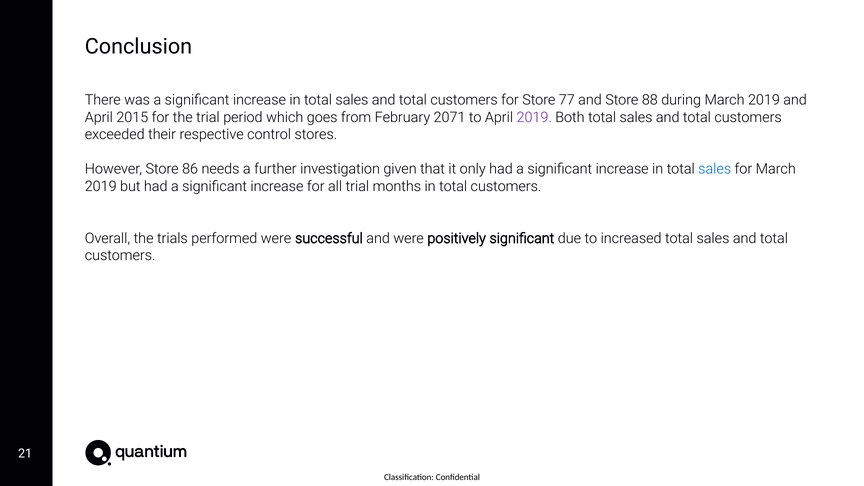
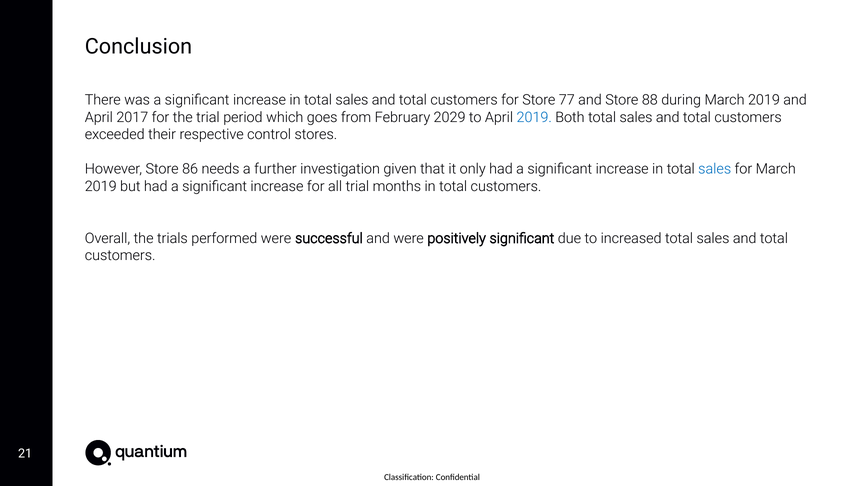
2015: 2015 -> 2017
2071: 2071 -> 2029
2019 at (534, 117) colour: purple -> blue
